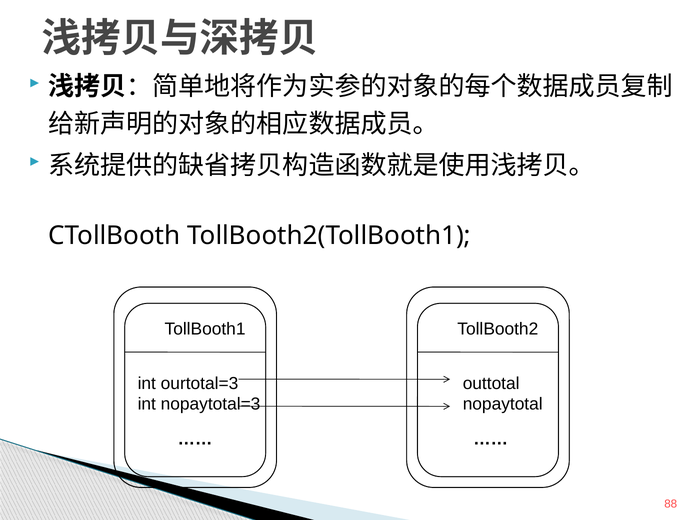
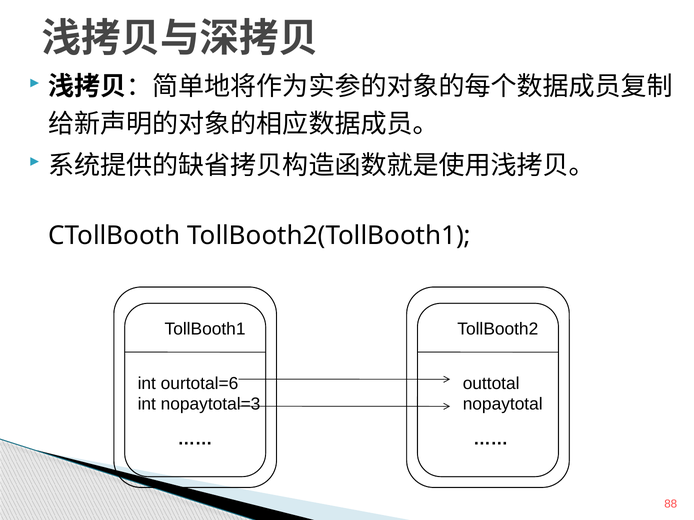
ourtotal=3: ourtotal=3 -> ourtotal=6
